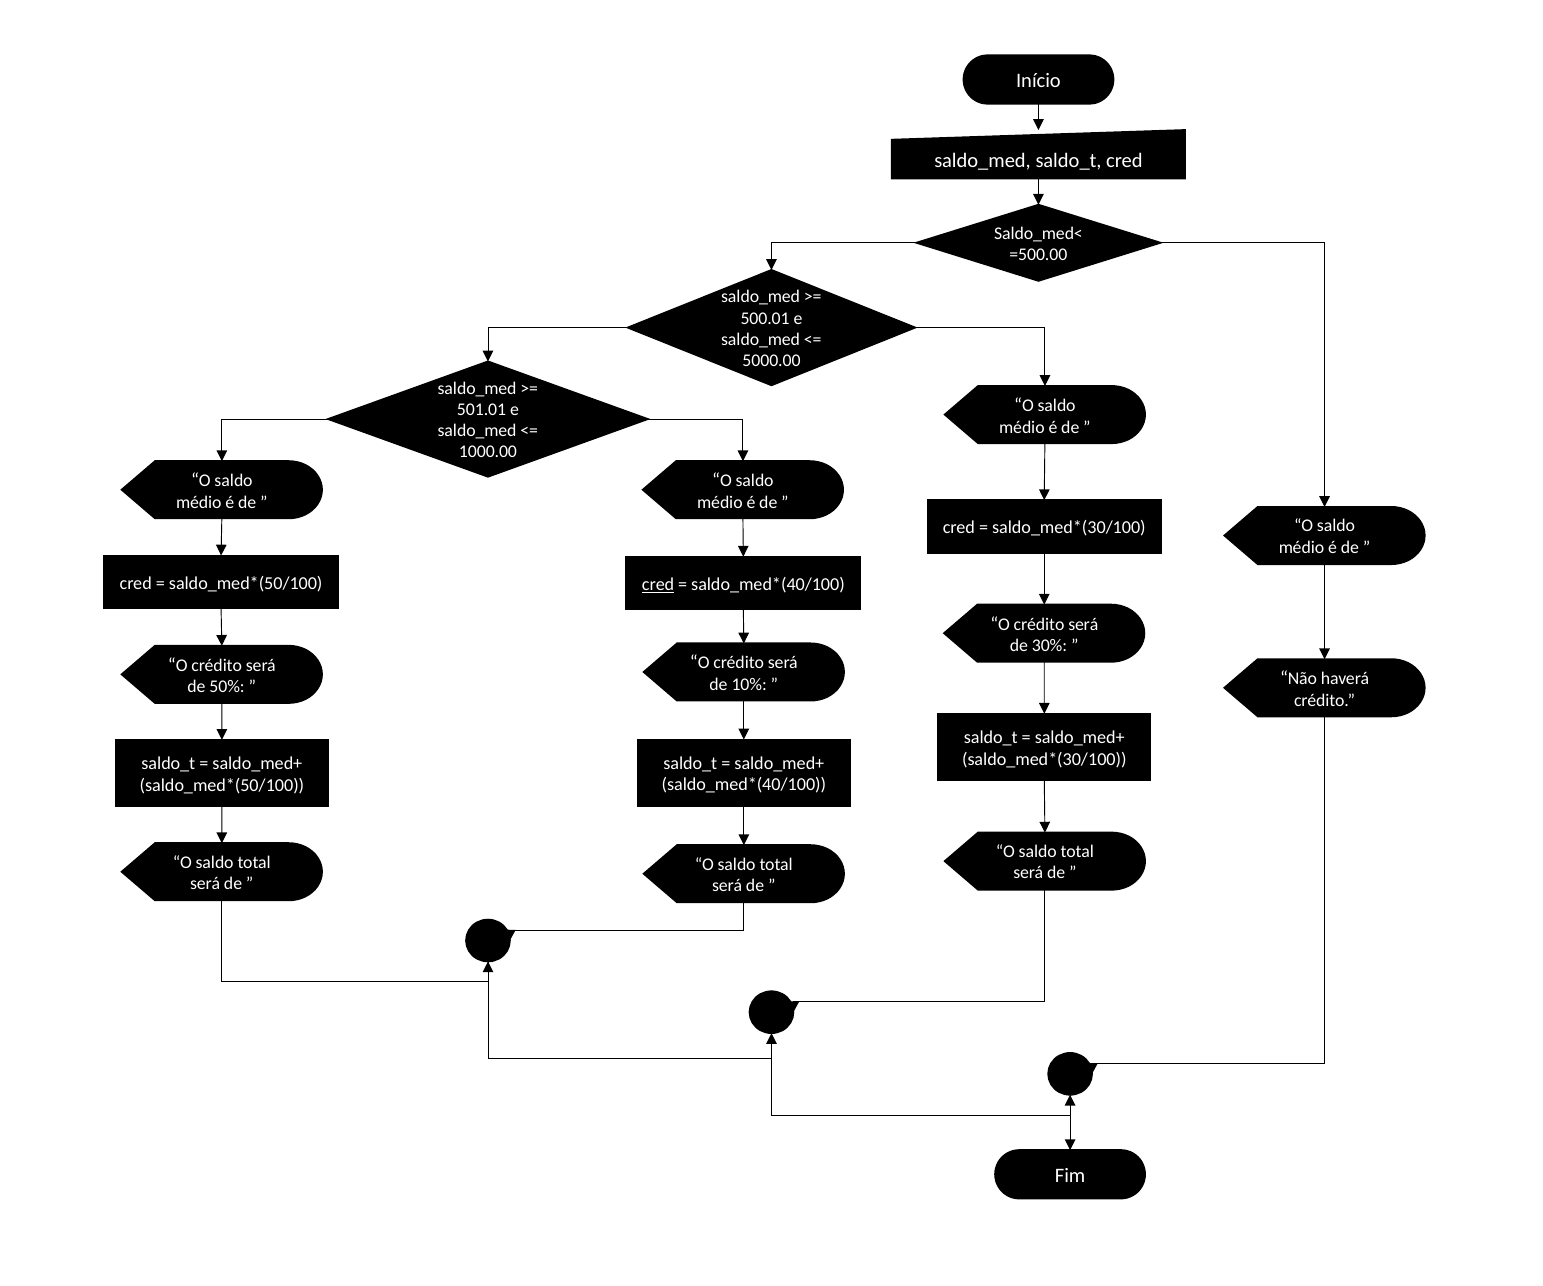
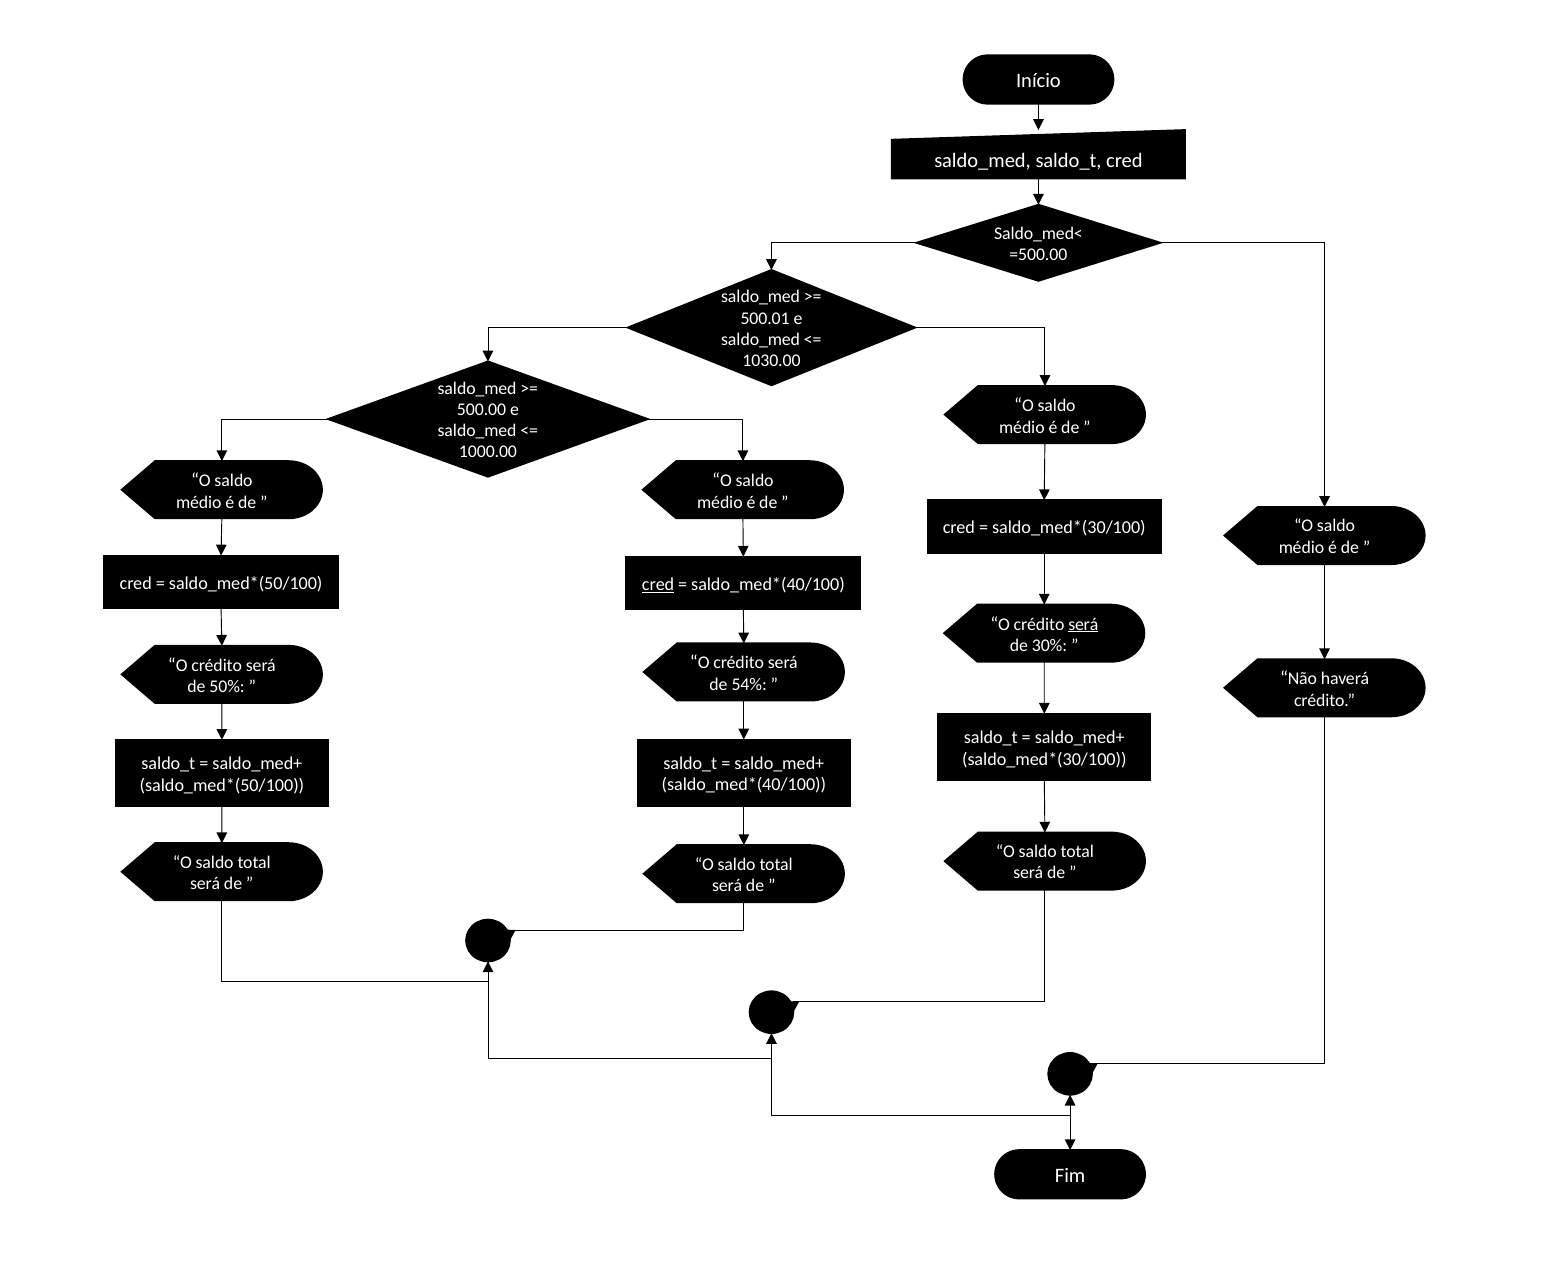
5000.00: 5000.00 -> 1030.00
501.01: 501.01 -> 500.00
será at (1083, 624) underline: none -> present
10%: 10% -> 54%
